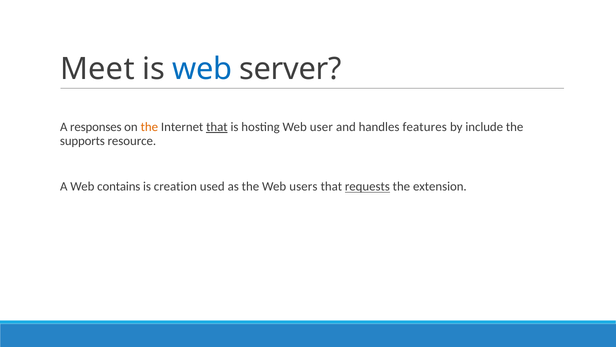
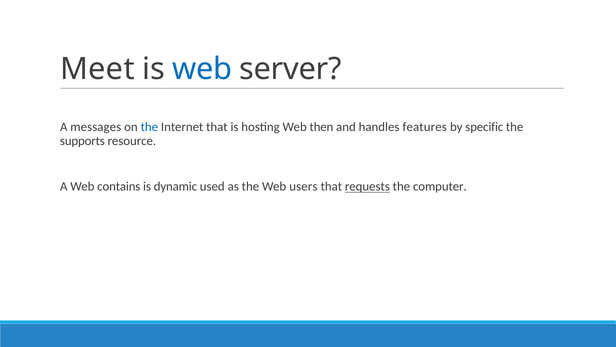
responses: responses -> messages
the at (149, 127) colour: orange -> blue
that at (217, 127) underline: present -> none
user: user -> then
include: include -> specific
creation: creation -> dynamic
extension: extension -> computer
